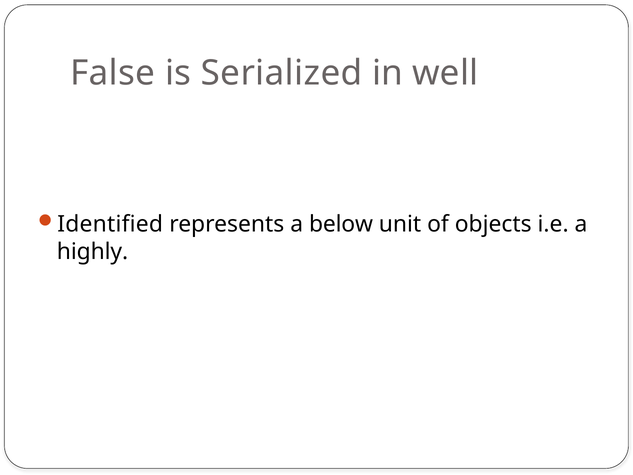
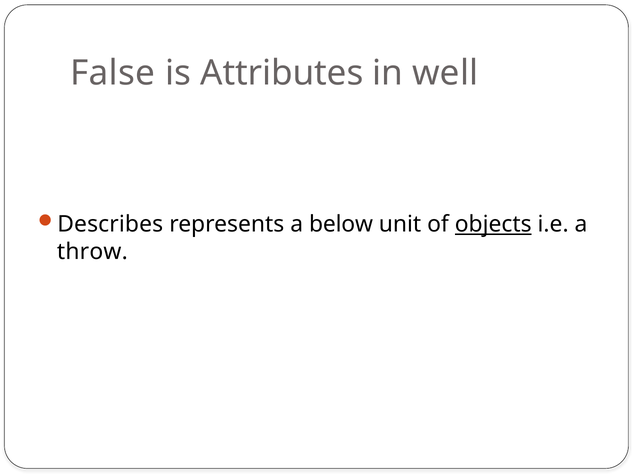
Serialized: Serialized -> Attributes
Identified: Identified -> Describes
objects underline: none -> present
highly: highly -> throw
